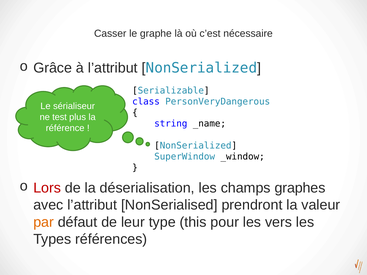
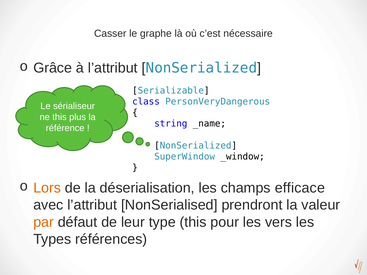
ne test: test -> this
Lors colour: red -> orange
graphes: graphes -> efficace
